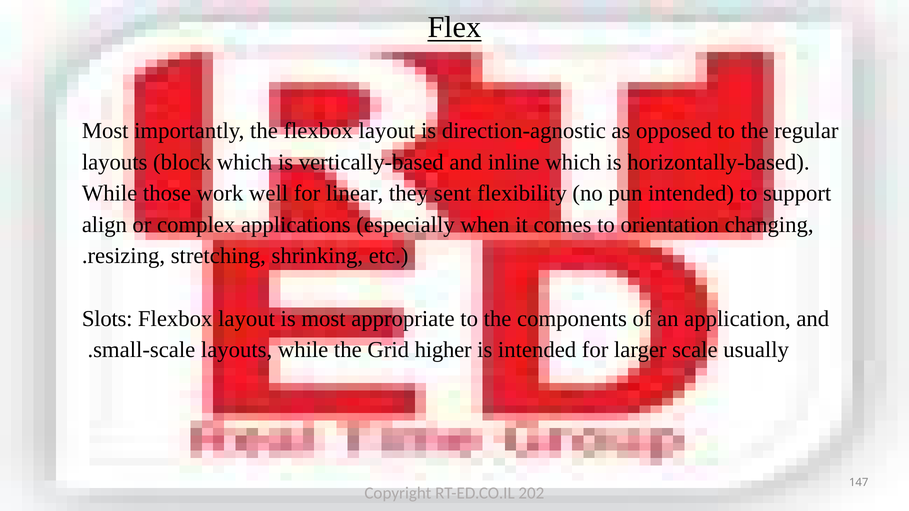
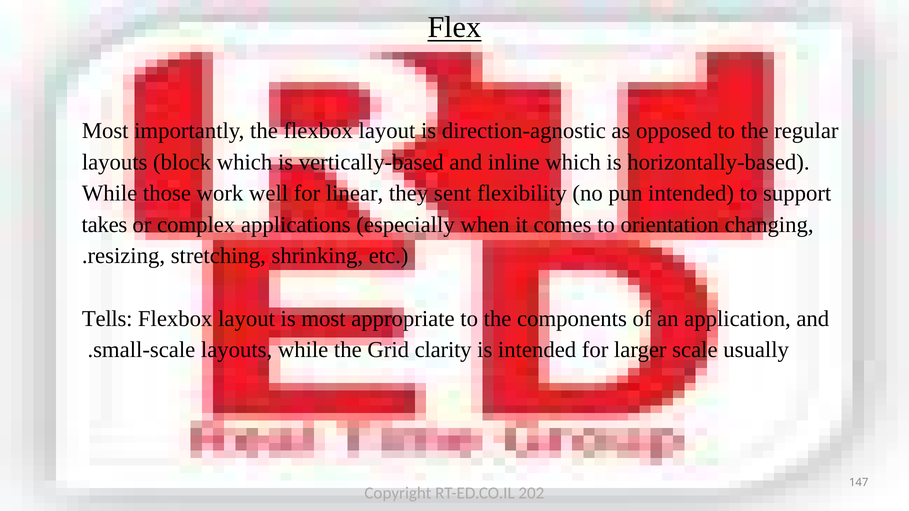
align: align -> takes
Slots: Slots -> Tells
higher: higher -> clarity
